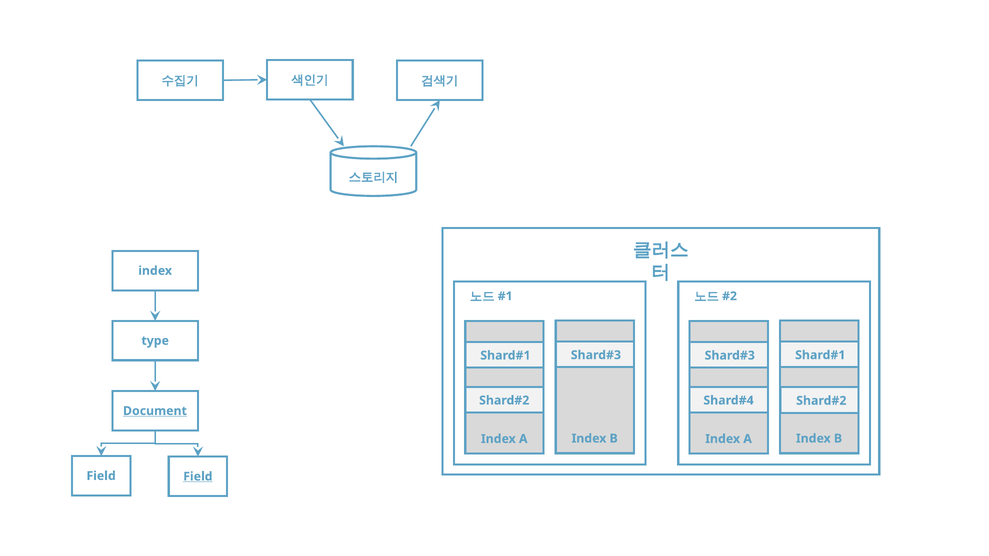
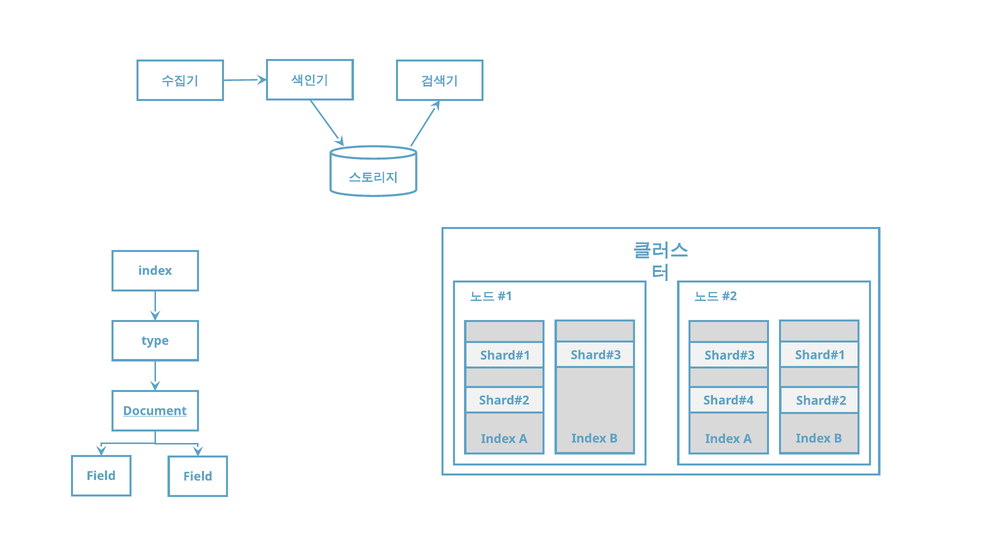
Field at (198, 477) underline: present -> none
